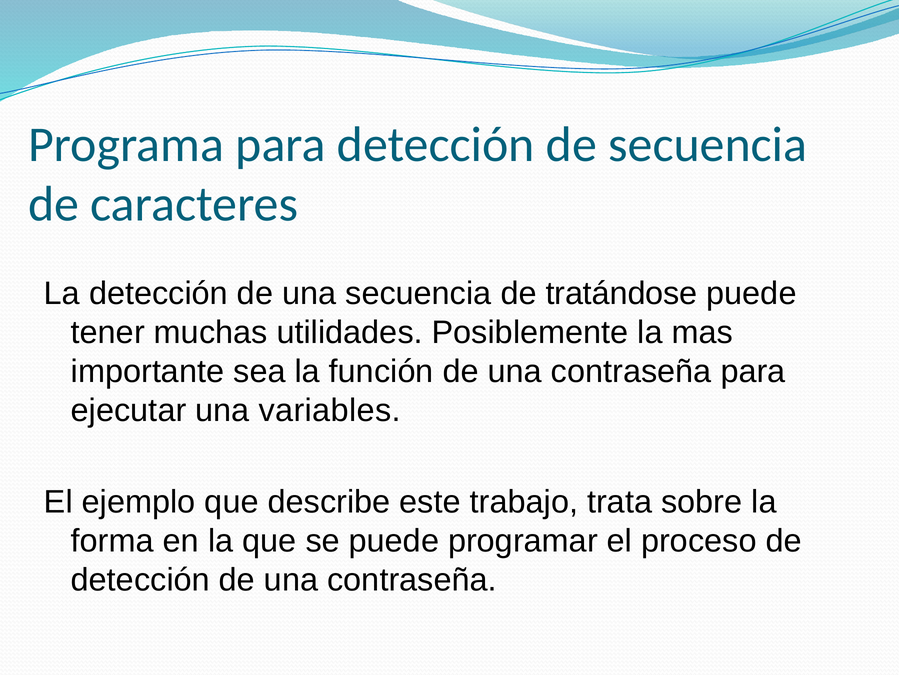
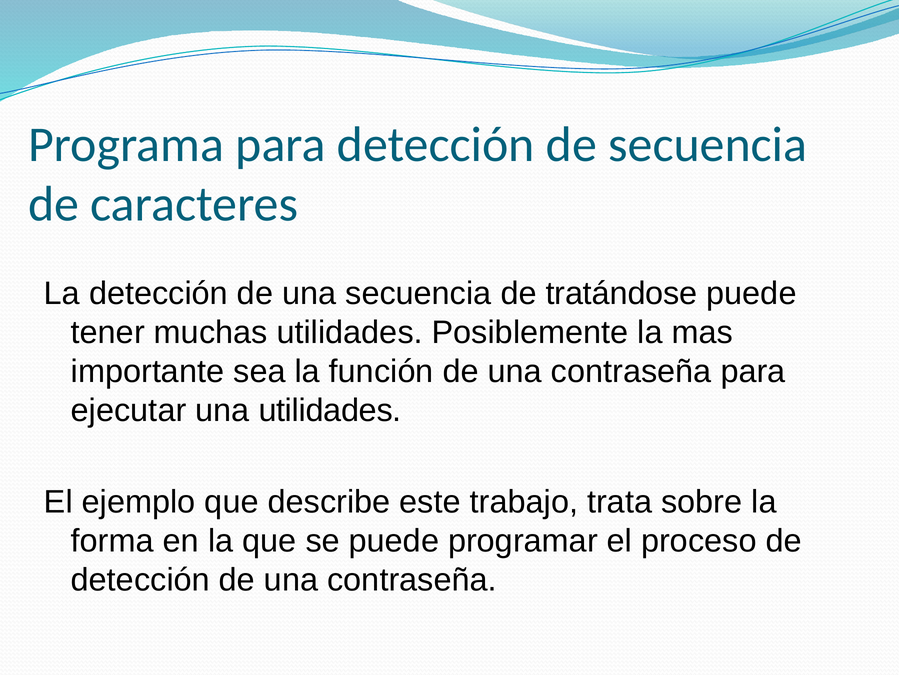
una variables: variables -> utilidades
